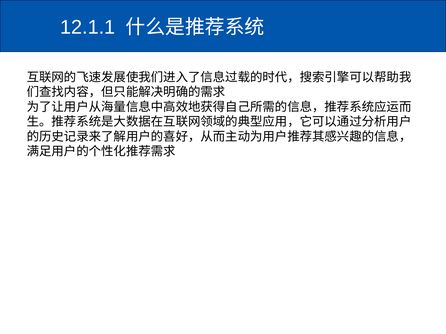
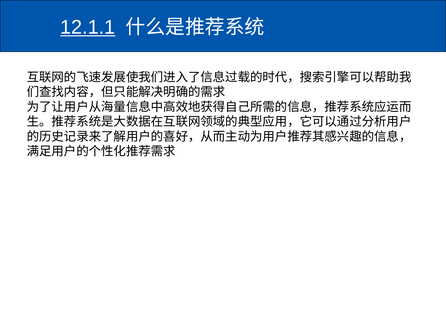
12.1.1 underline: none -> present
